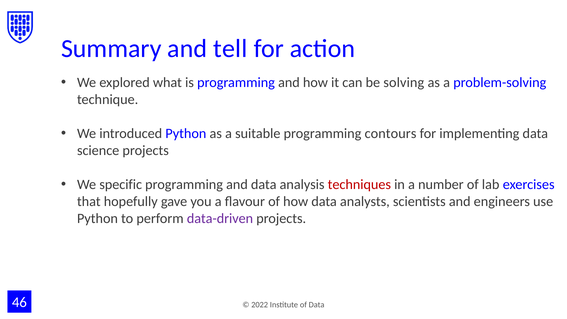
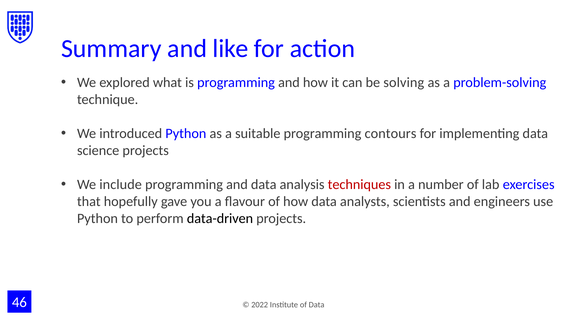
tell: tell -> like
specific: specific -> include
data-driven colour: purple -> black
